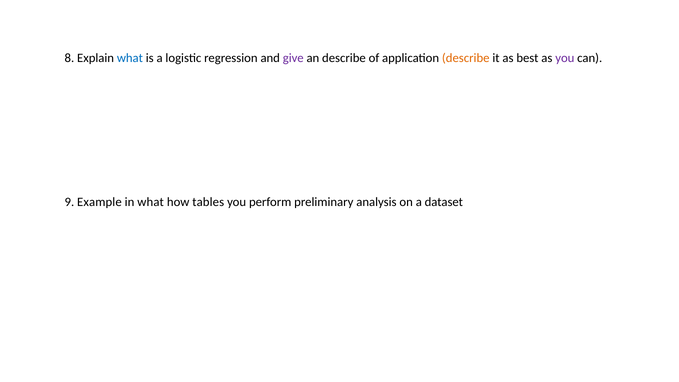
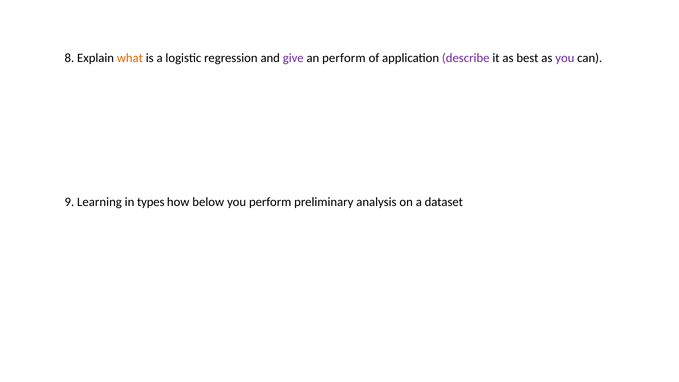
what at (130, 58) colour: blue -> orange
an describe: describe -> perform
describe at (466, 58) colour: orange -> purple
Example: Example -> Learning
in what: what -> types
tables: tables -> below
